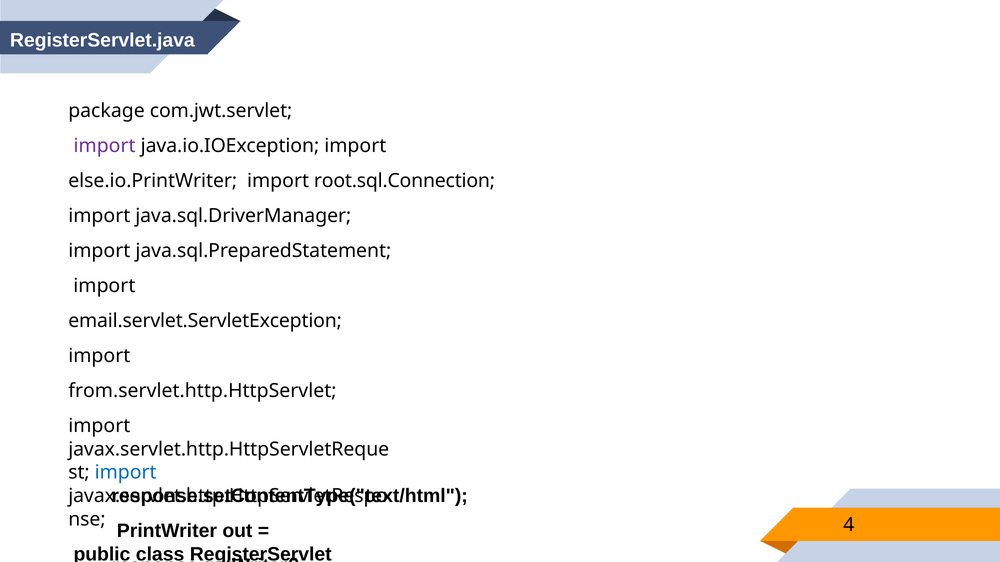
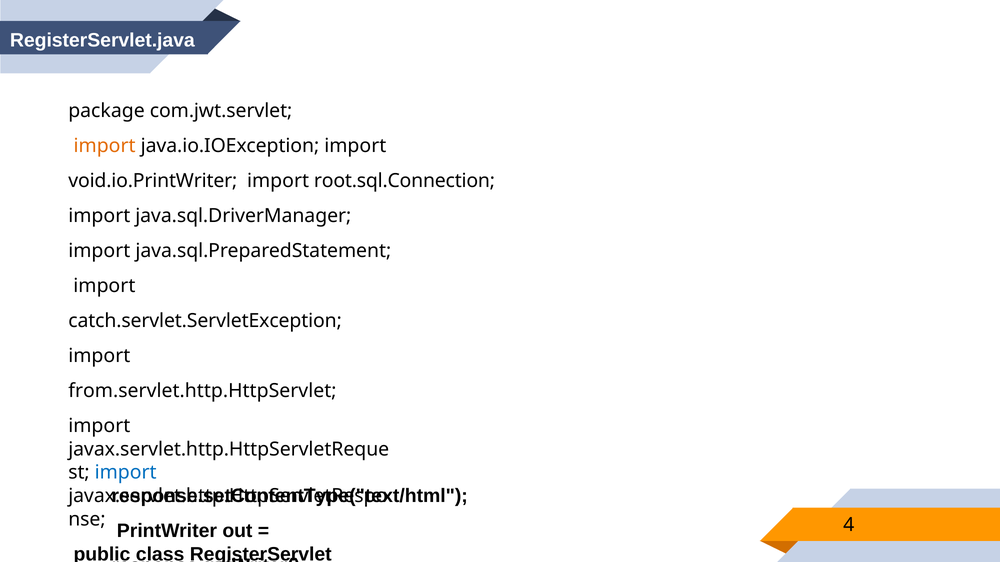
import at (105, 146) colour: purple -> orange
else.io.PrintWriter: else.io.PrintWriter -> void.io.PrintWriter
email.servlet.ServletException: email.servlet.ServletException -> catch.servlet.ServletException
